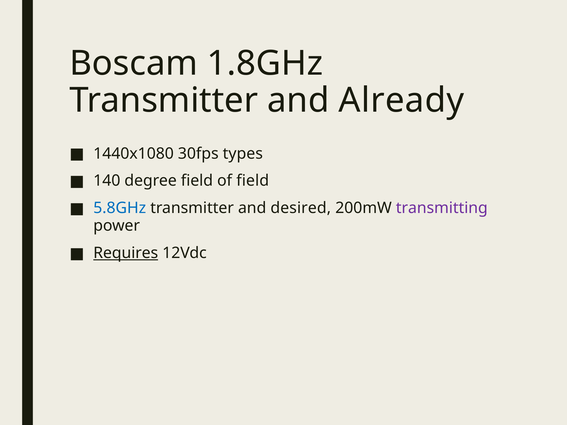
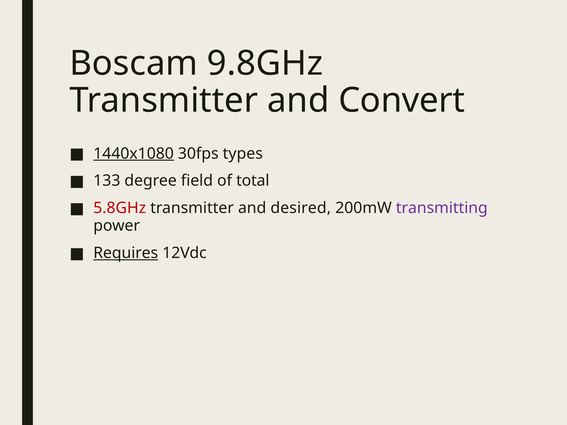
1.8GHz: 1.8GHz -> 9.8GHz
Already: Already -> Convert
1440x1080 underline: none -> present
140: 140 -> 133
of field: field -> total
5.8GHz colour: blue -> red
